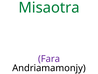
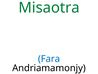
Fara colour: purple -> blue
